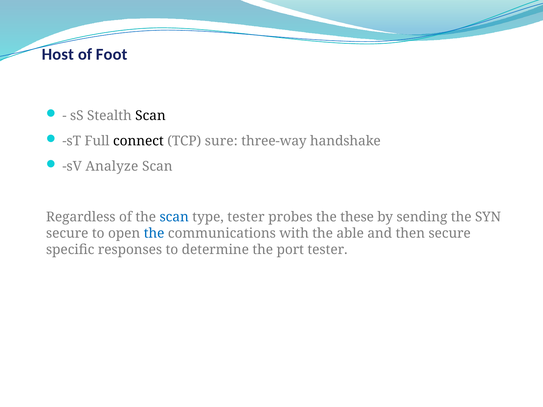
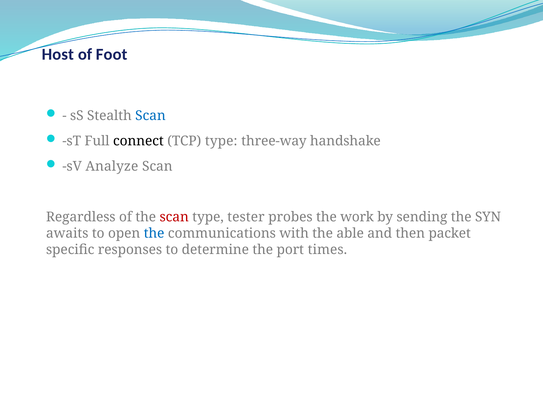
Scan at (150, 116) colour: black -> blue
TCP sure: sure -> type
scan at (174, 217) colour: blue -> red
these: these -> work
secure at (67, 234): secure -> awaits
then secure: secure -> packet
port tester: tester -> times
